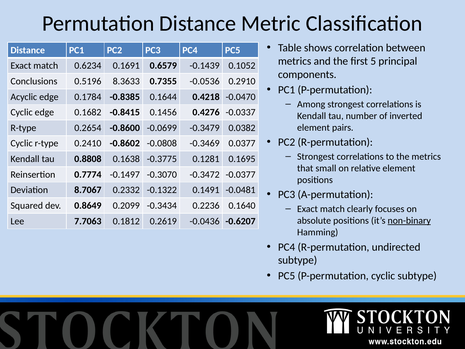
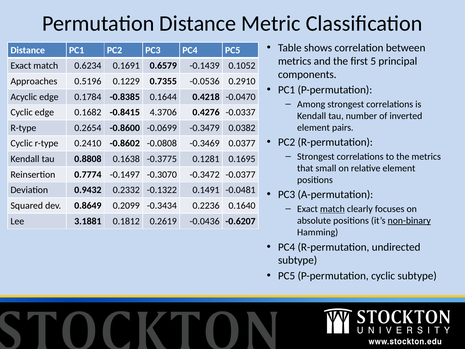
Conclusions: Conclusions -> Approaches
8.3633: 8.3633 -> 0.1229
0.1456: 0.1456 -> 4.3706
8.7067: 8.7067 -> 0.9432
match at (332, 209) underline: none -> present
7.7063: 7.7063 -> 3.1881
